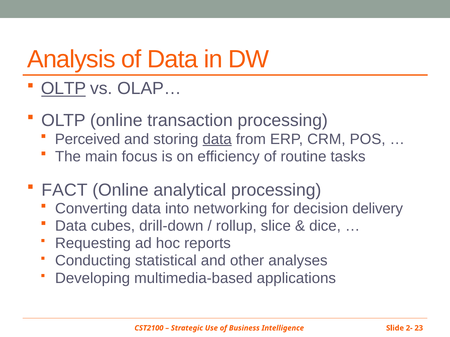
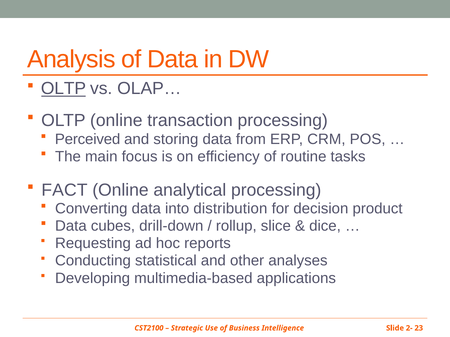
data at (217, 139) underline: present -> none
networking: networking -> distribution
delivery: delivery -> product
